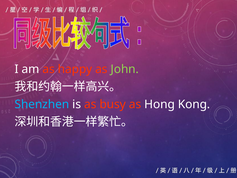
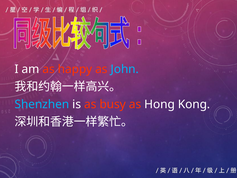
John colour: light green -> light blue
